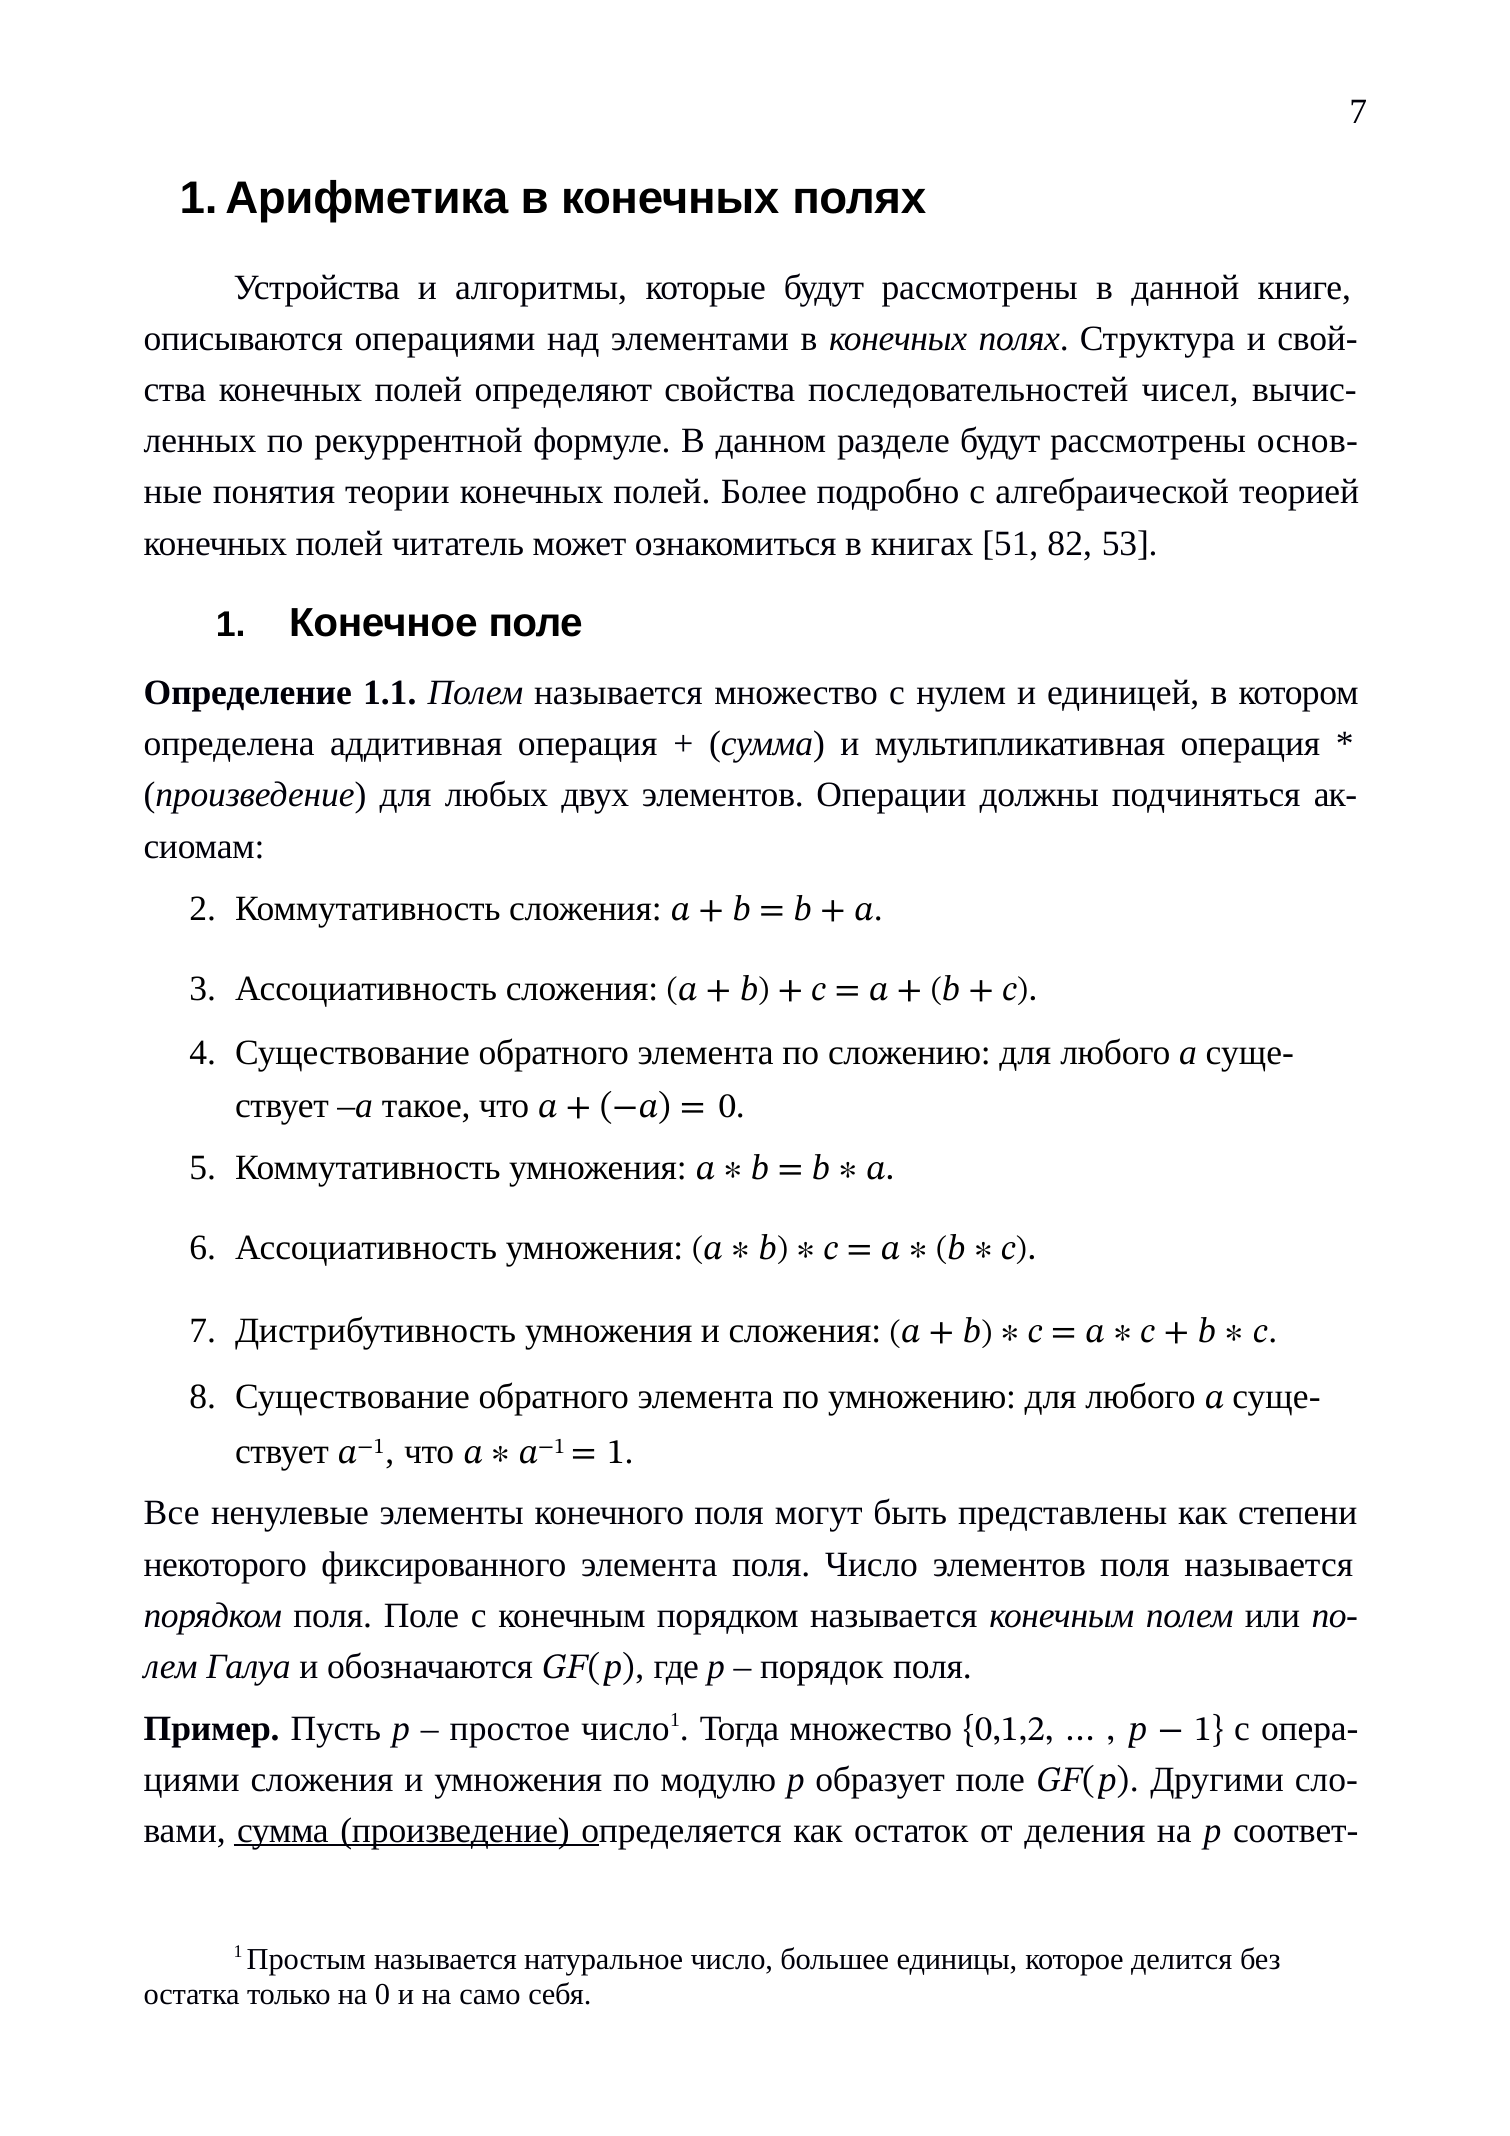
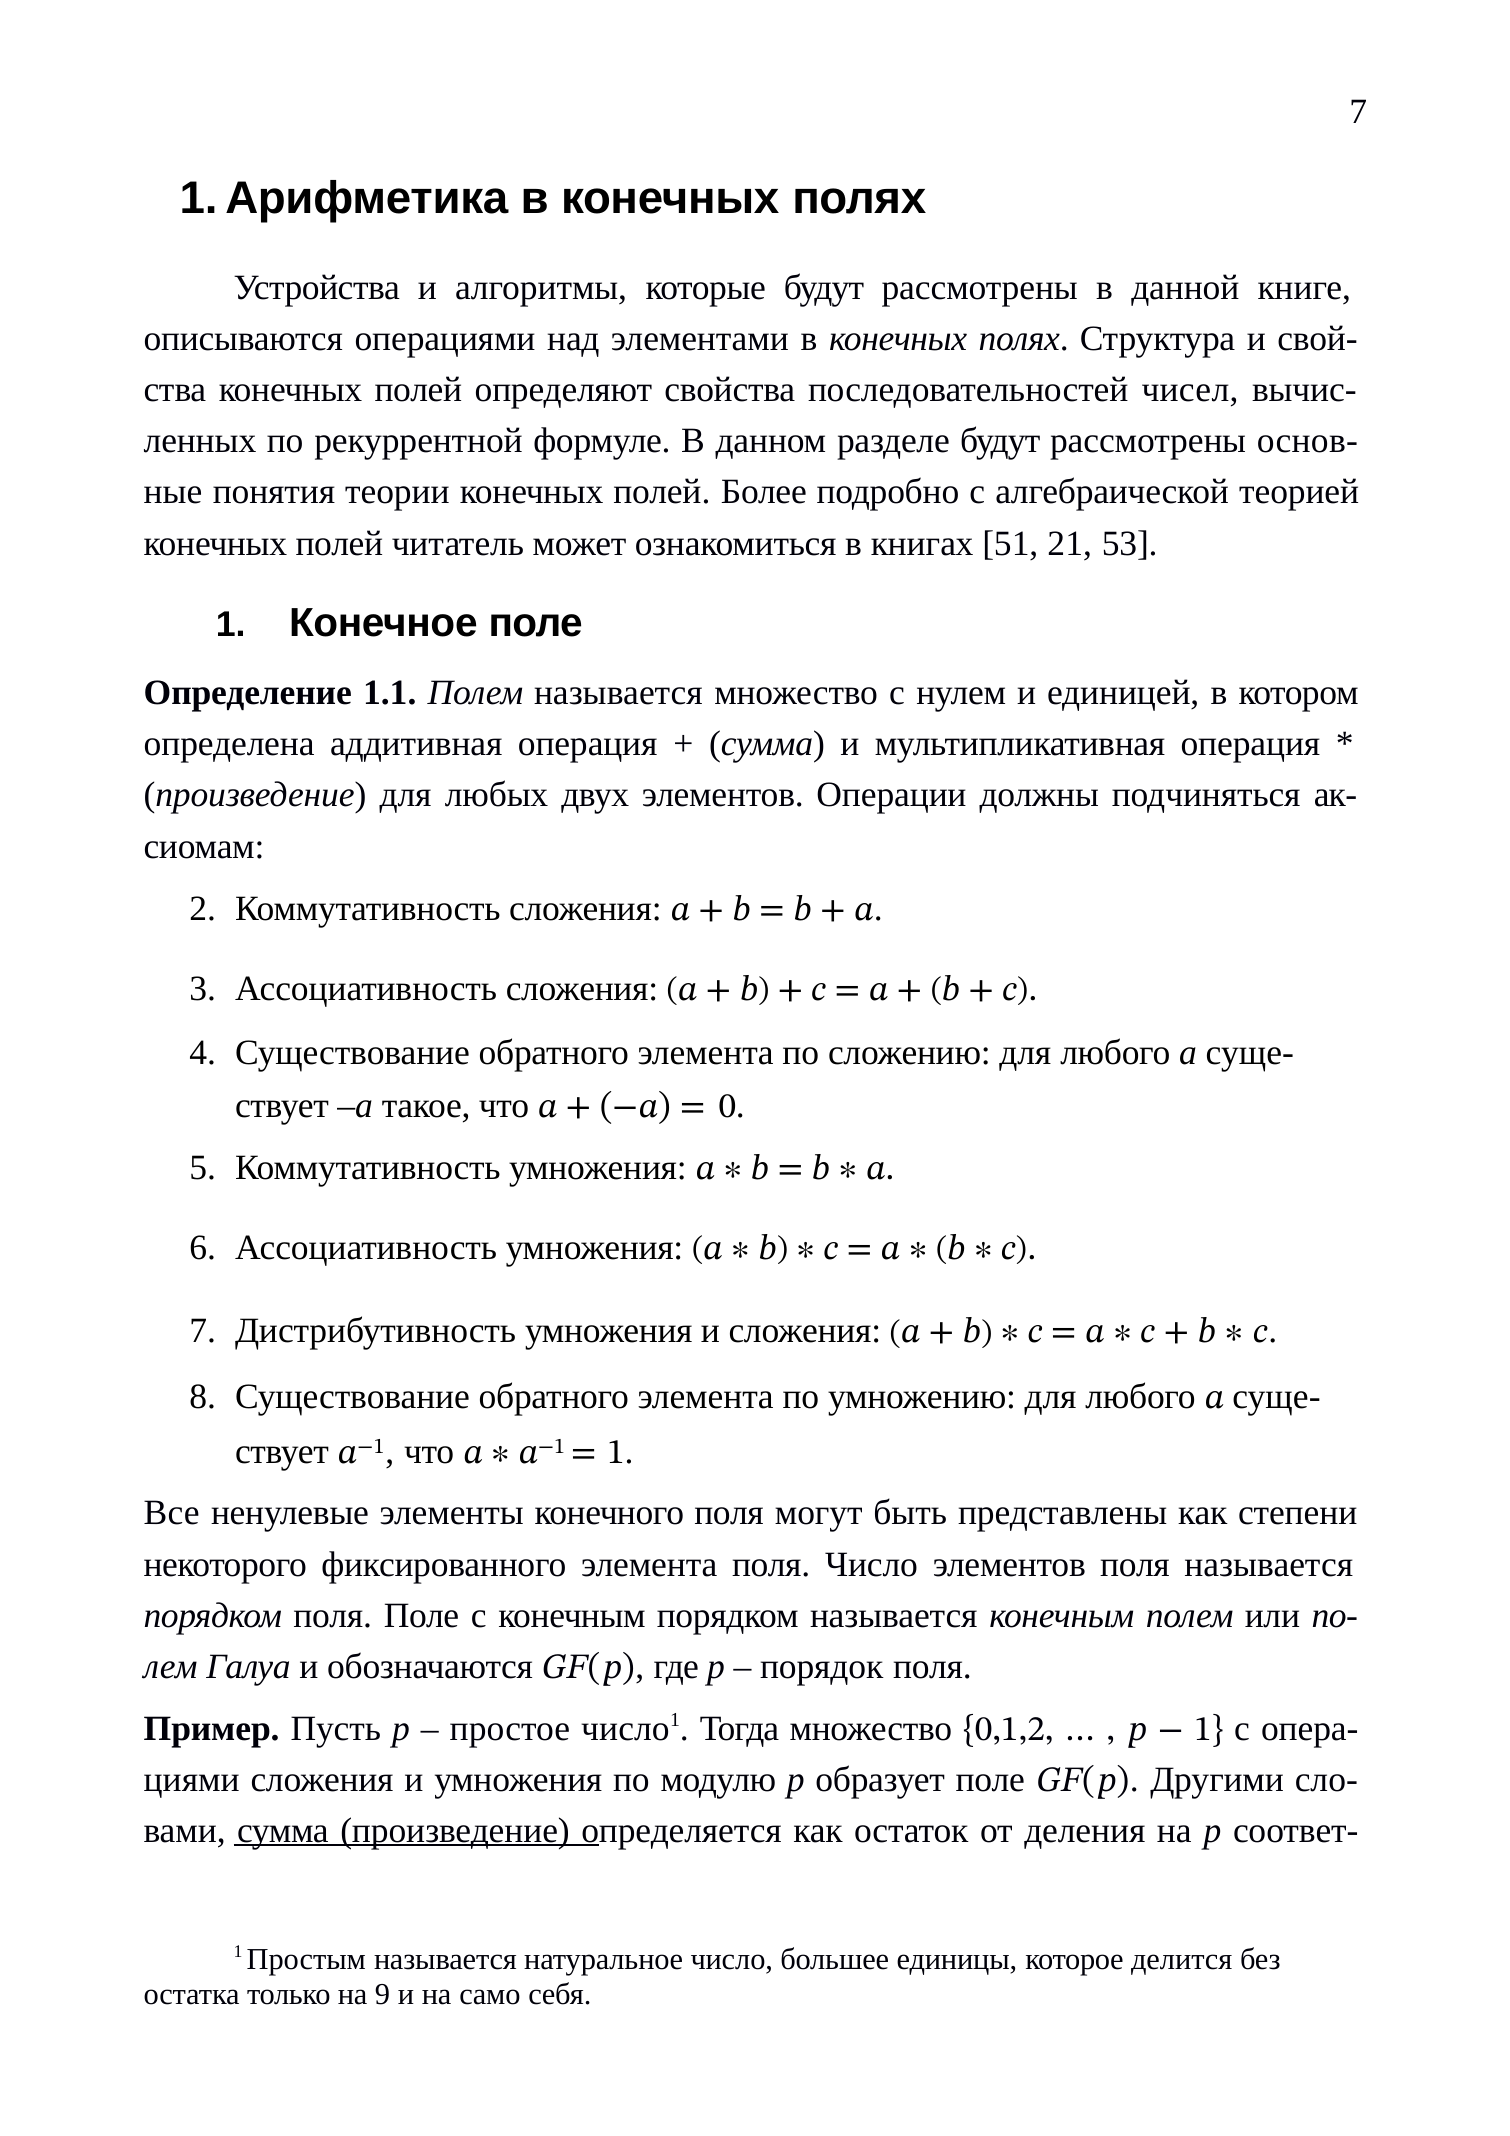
82: 82 -> 21
на 0: 0 -> 9
